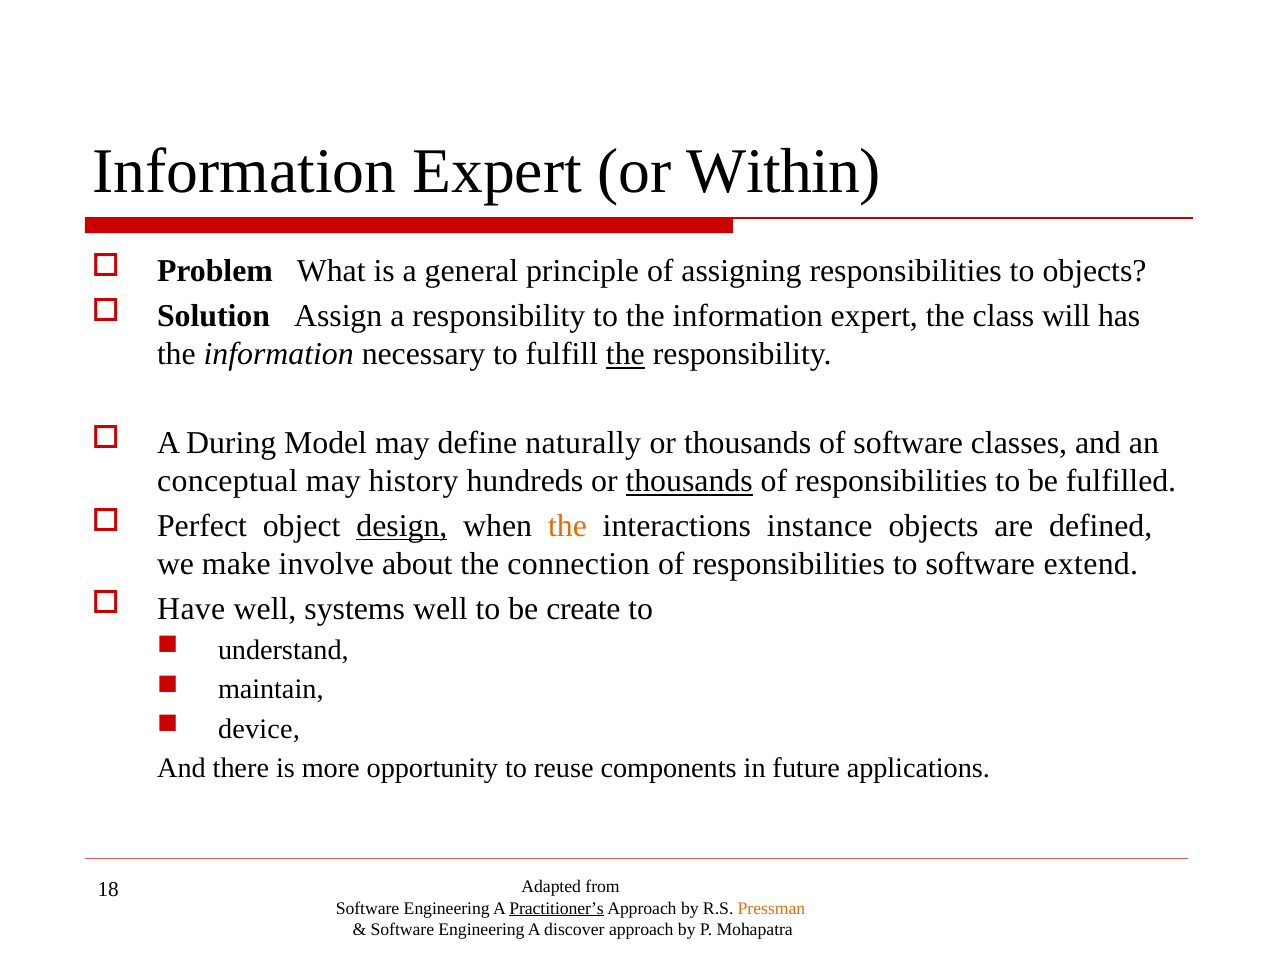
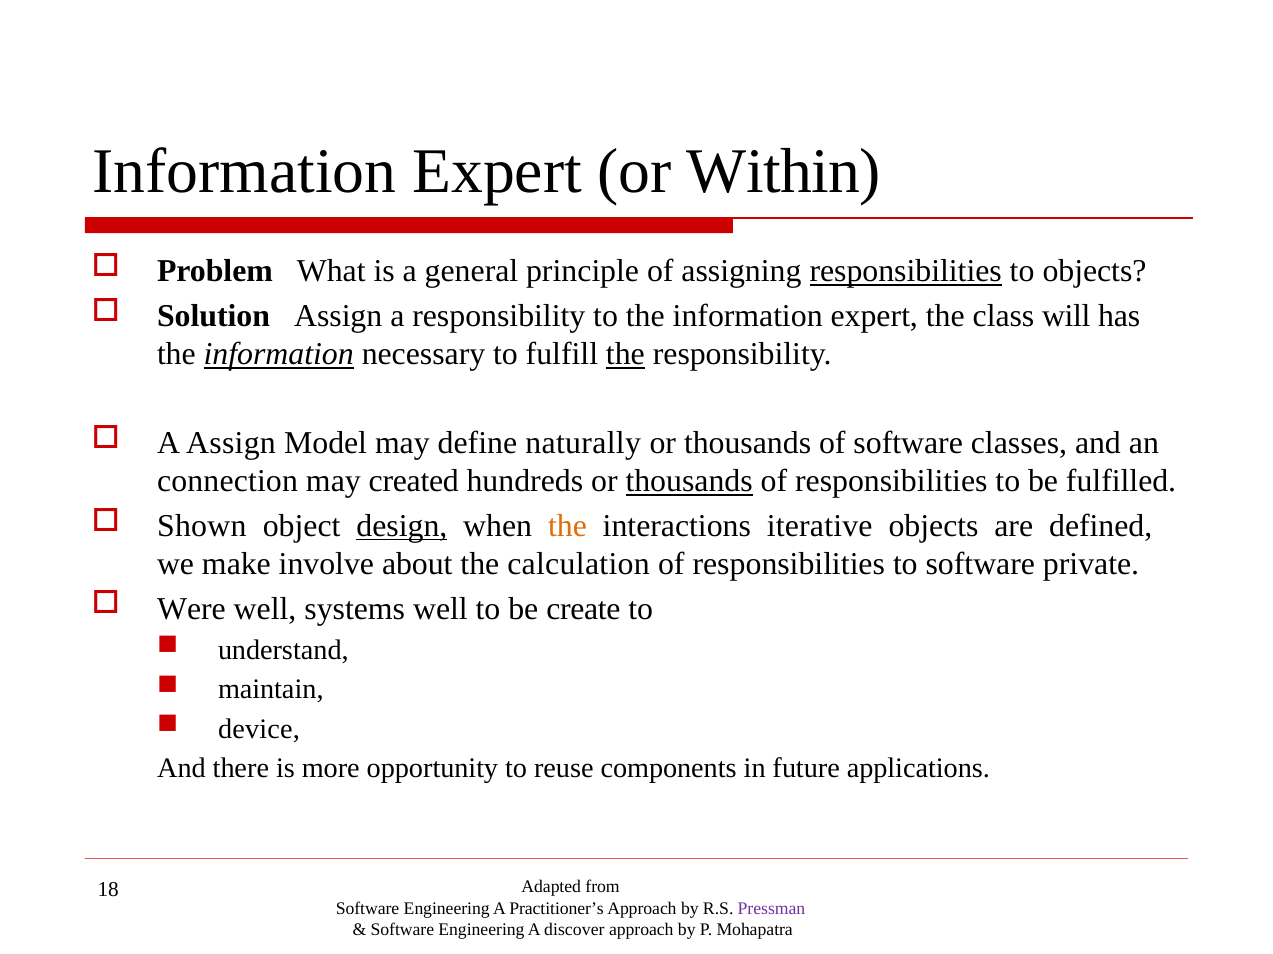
responsibilities at (906, 272) underline: none -> present
information at (279, 354) underline: none -> present
A During: During -> Assign
conceptual: conceptual -> connection
history: history -> created
Perfect: Perfect -> Shown
instance: instance -> iterative
connection: connection -> calculation
extend: extend -> private
Have: Have -> Were
Practitioner’s underline: present -> none
Pressman colour: orange -> purple
